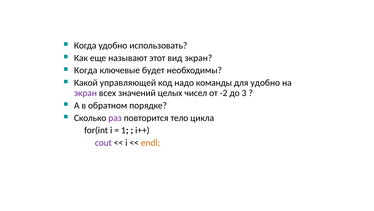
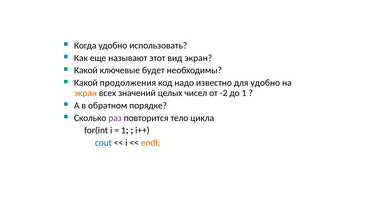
Когда at (86, 70): Когда -> Какой
управляющей: управляющей -> продолжения
команды: команды -> известно
экран at (85, 93) colour: purple -> orange
до 3: 3 -> 1
cout colour: purple -> blue
